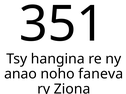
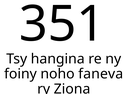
anao: anao -> foiny
